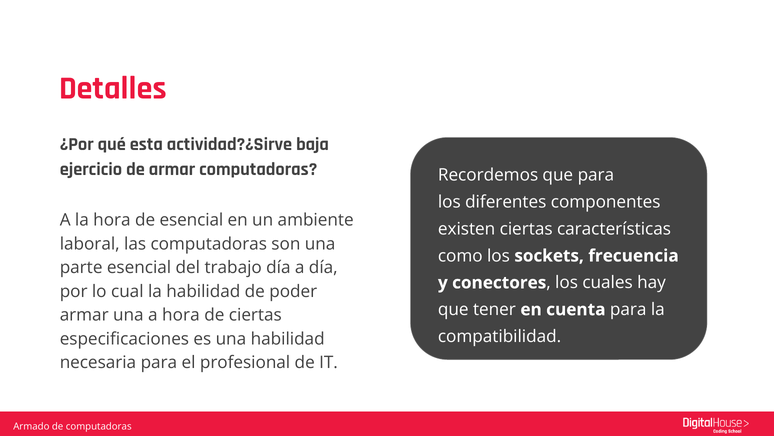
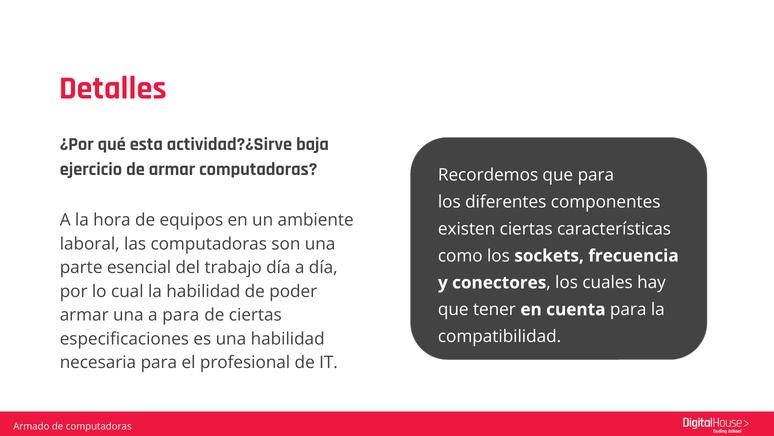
de esencial: esencial -> equipos
a hora: hora -> para
